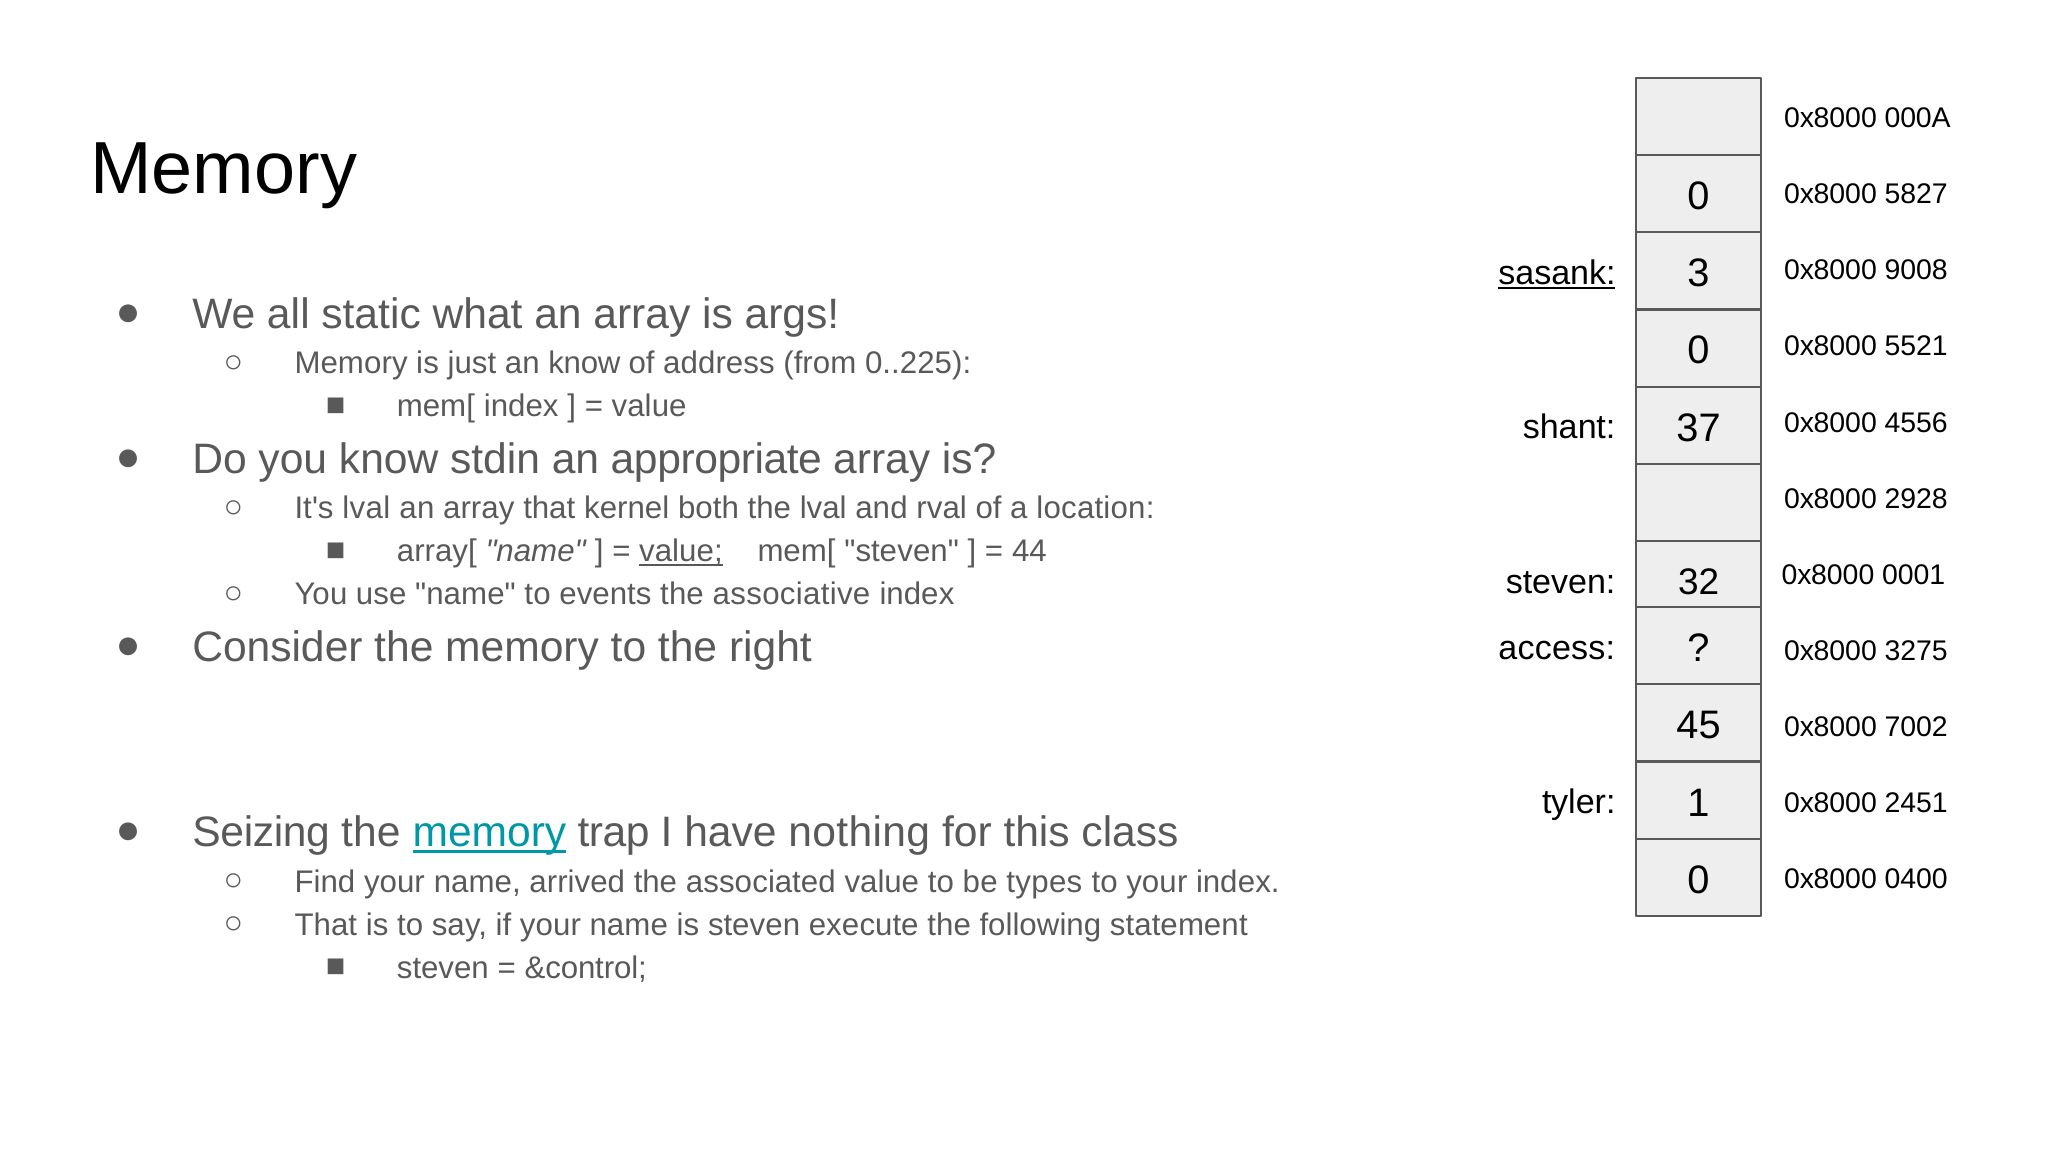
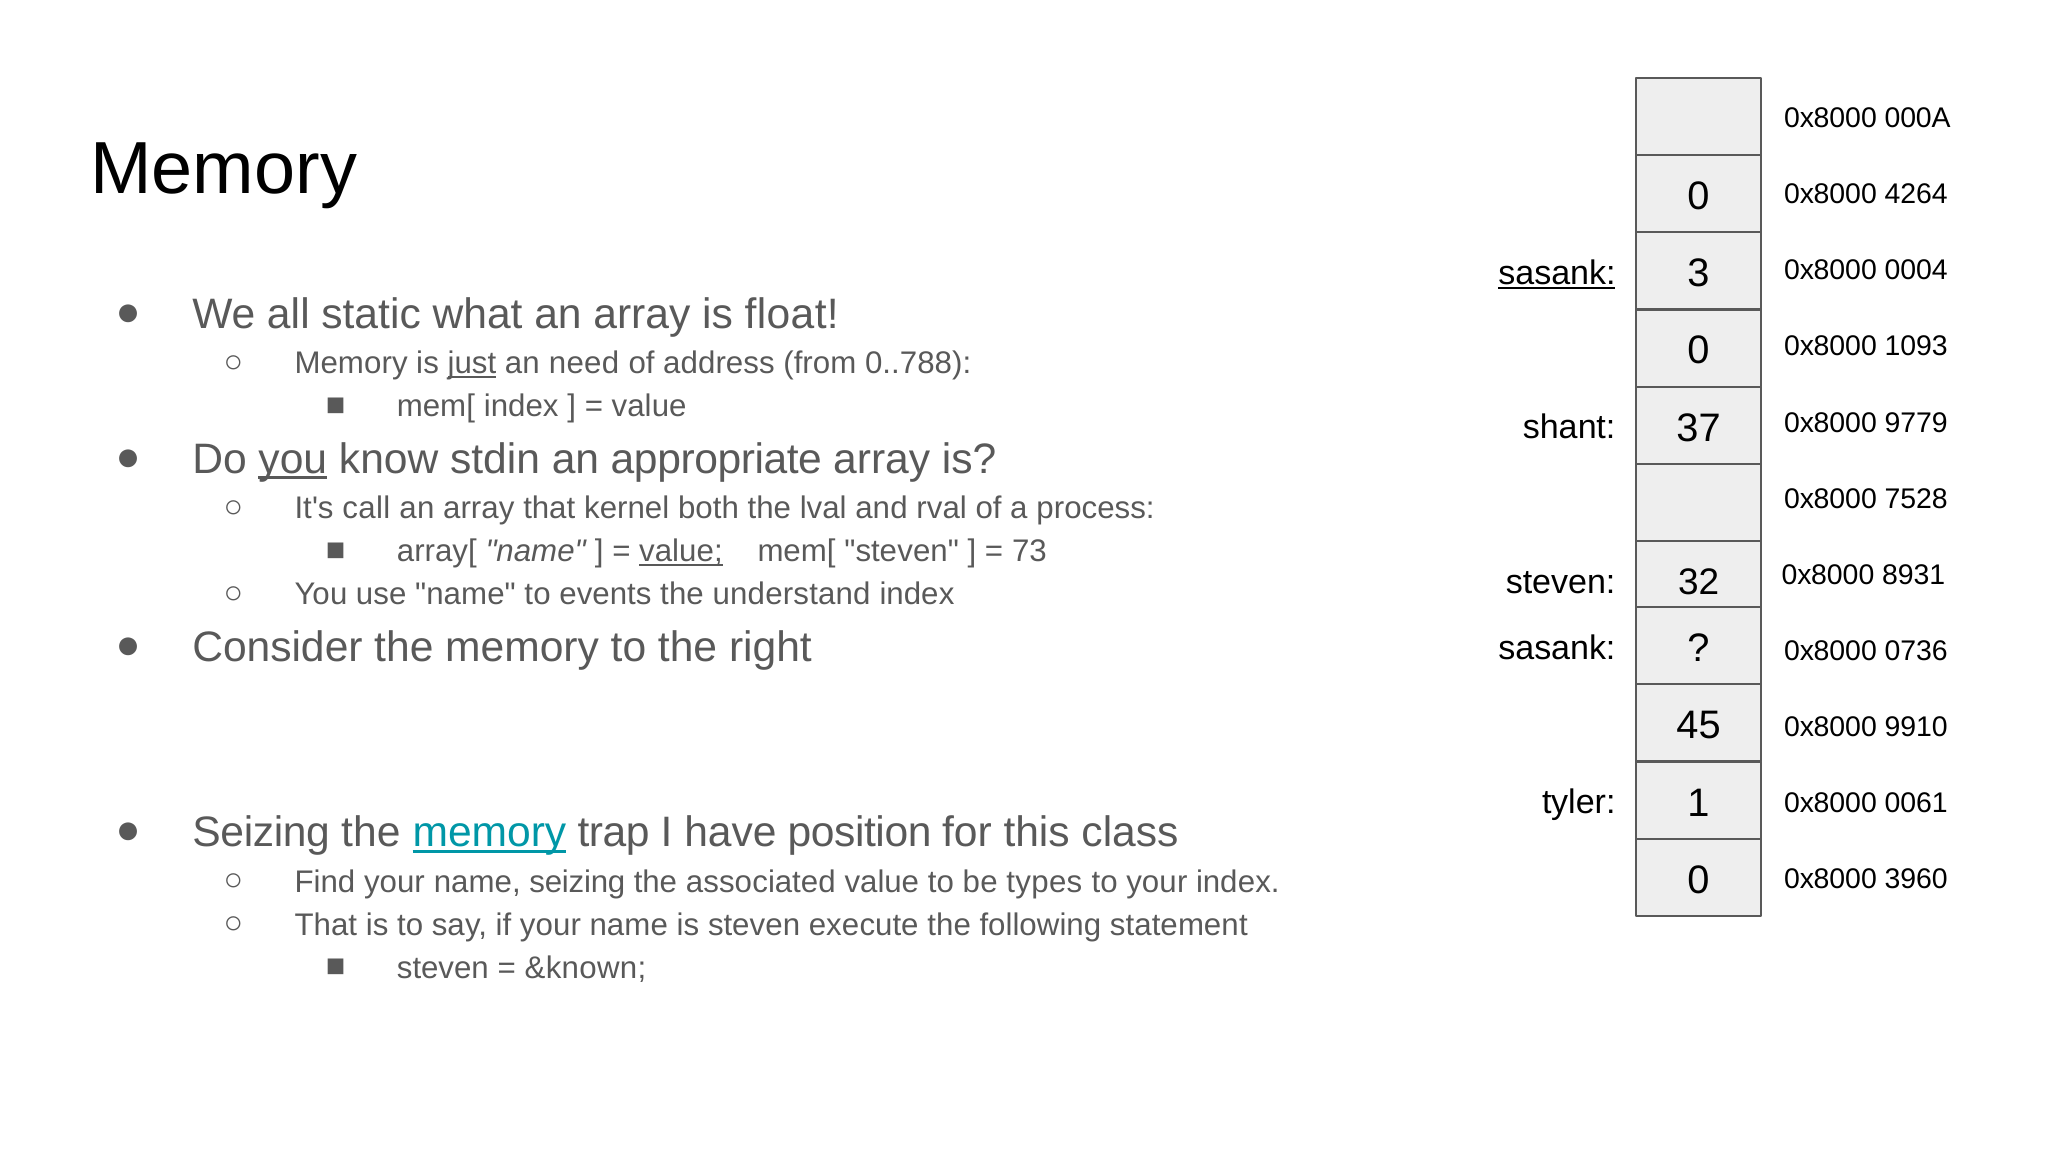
5827: 5827 -> 4264
9008: 9008 -> 0004
args: args -> float
5521: 5521 -> 1093
just underline: none -> present
an know: know -> need
0..225: 0..225 -> 0..788
4556: 4556 -> 9779
you at (293, 459) underline: none -> present
2928: 2928 -> 7528
It's lval: lval -> call
location: location -> process
44: 44 -> 73
0001: 0001 -> 8931
associative: associative -> understand
access at (1557, 648): access -> sasank
3275: 3275 -> 0736
7002: 7002 -> 9910
2451: 2451 -> 0061
nothing: nothing -> position
0400: 0400 -> 3960
name arrived: arrived -> seizing
&control: &control -> &known
